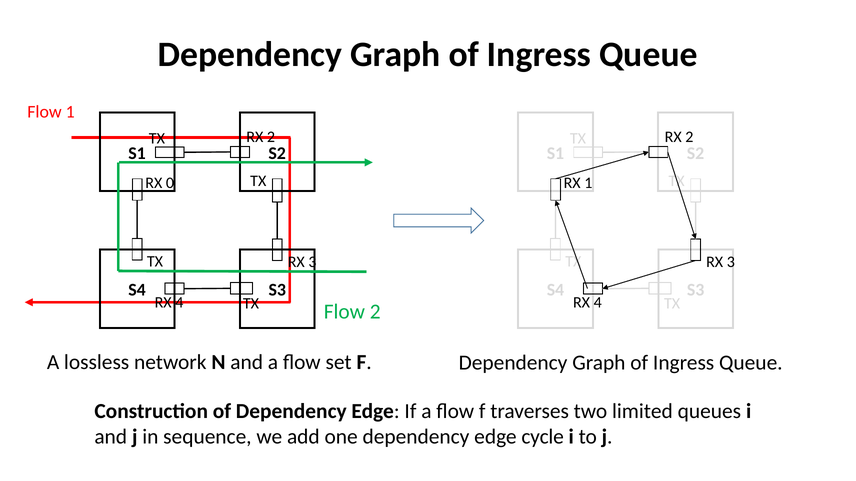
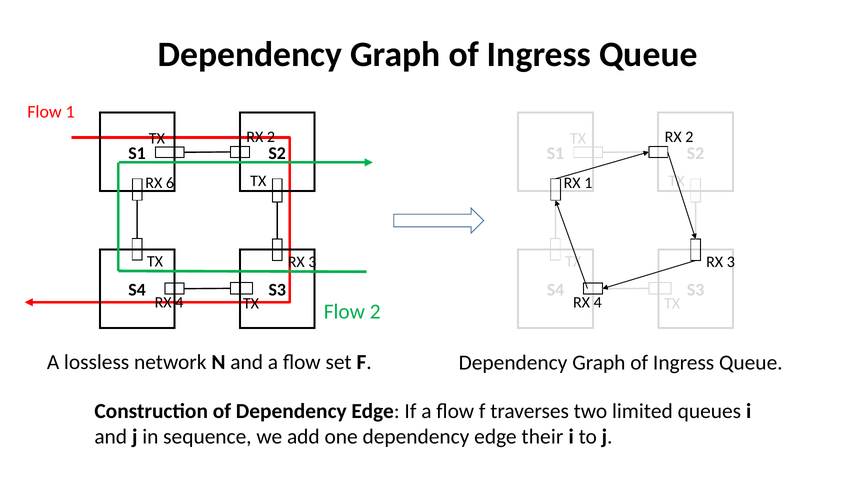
0: 0 -> 6
cycle: cycle -> their
